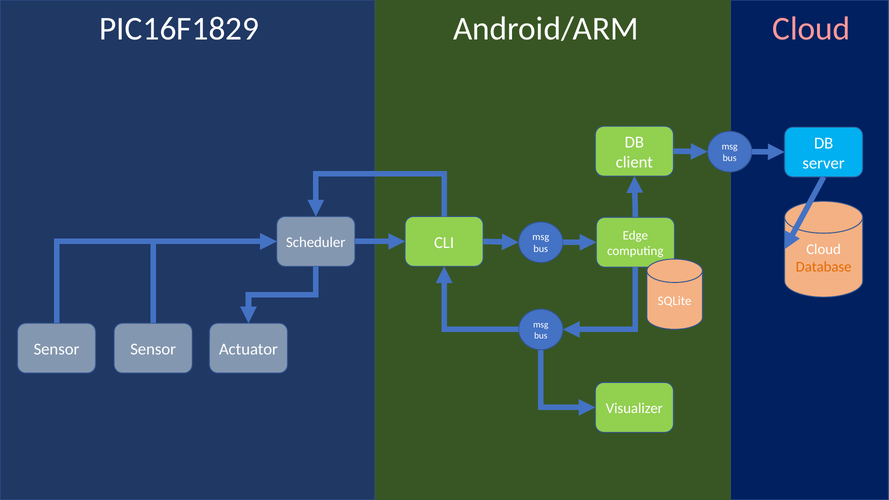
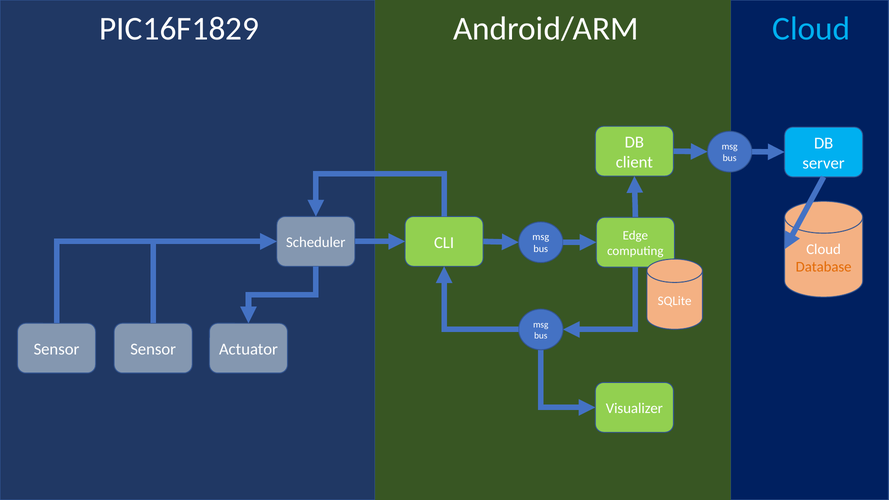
Cloud at (811, 29) colour: pink -> light blue
